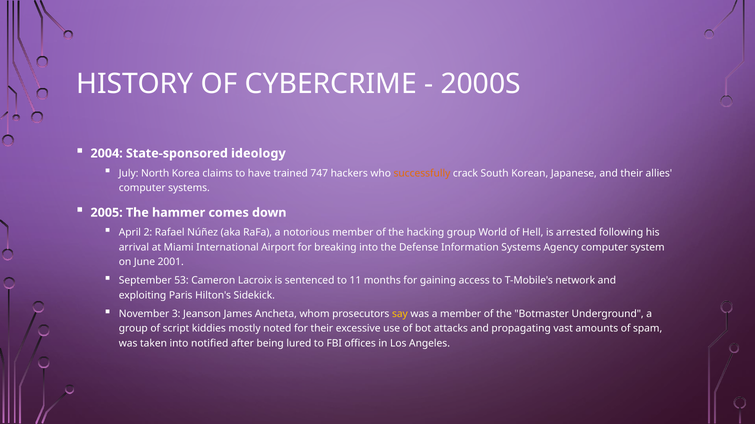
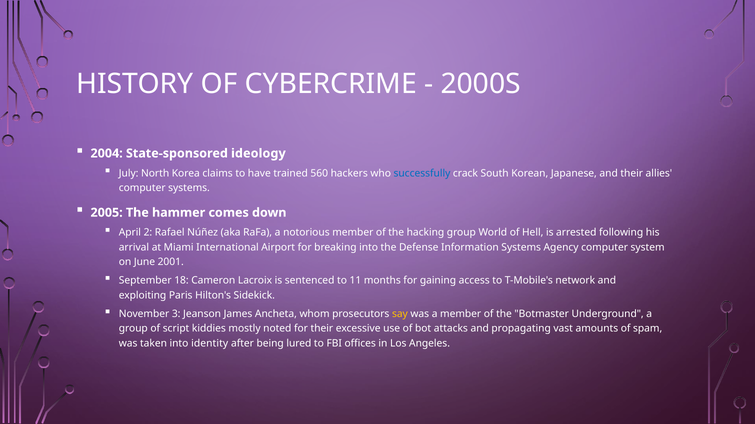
747: 747 -> 560
successfully colour: orange -> blue
53: 53 -> 18
notified: notified -> identity
